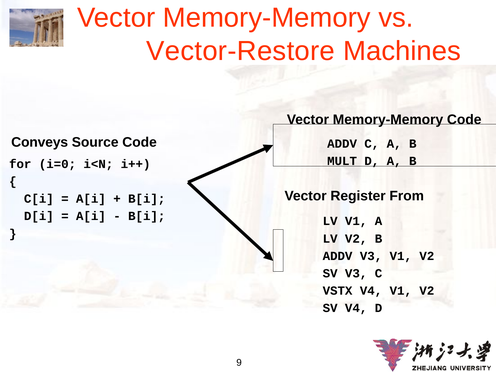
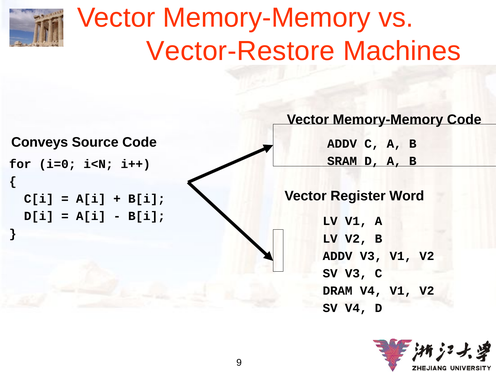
MULT: MULT -> SRAM
From: From -> Word
VSTX: VSTX -> DRAM
